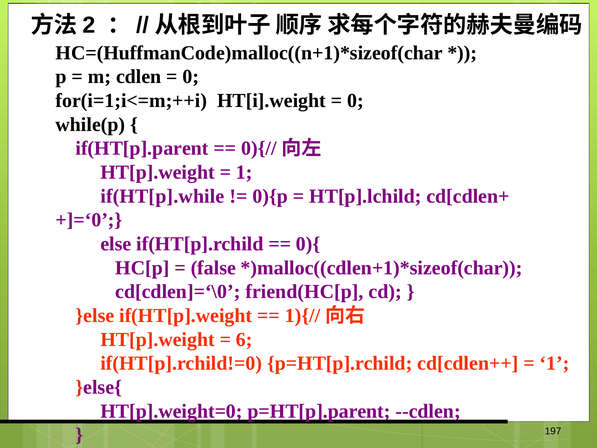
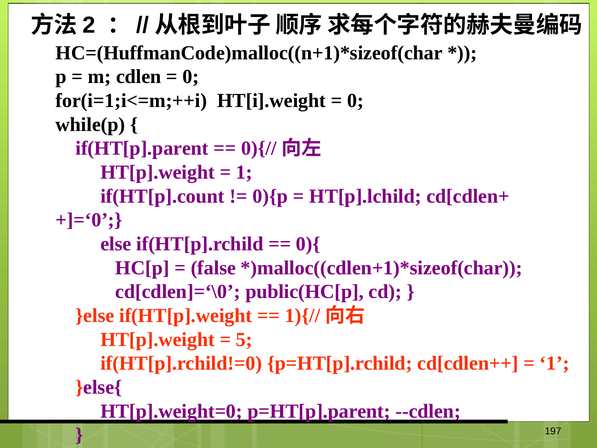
if(HT[p].while: if(HT[p].while -> if(HT[p].count
friend(HC[p: friend(HC[p -> public(HC[p
6: 6 -> 5
